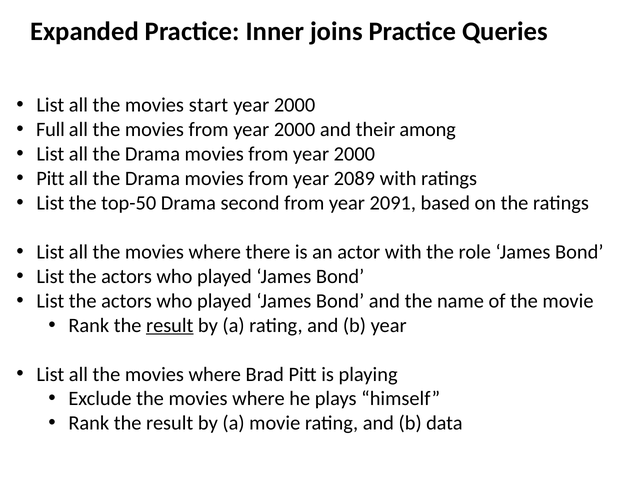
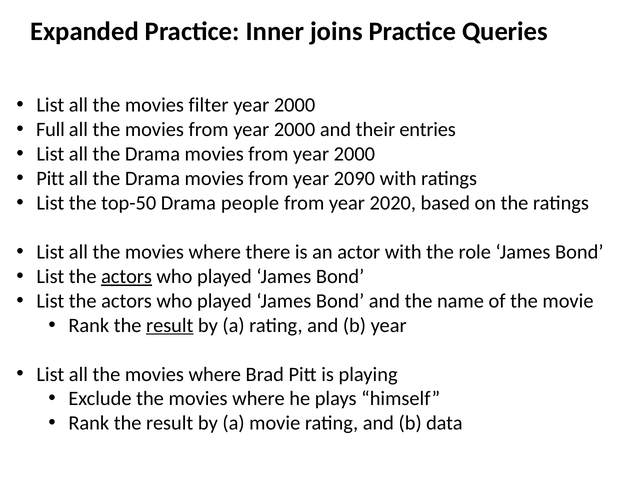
start: start -> filter
among: among -> entries
2089: 2089 -> 2090
second: second -> people
2091: 2091 -> 2020
actors at (127, 277) underline: none -> present
